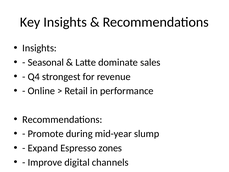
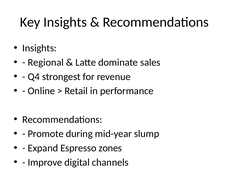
Seasonal: Seasonal -> Regional
